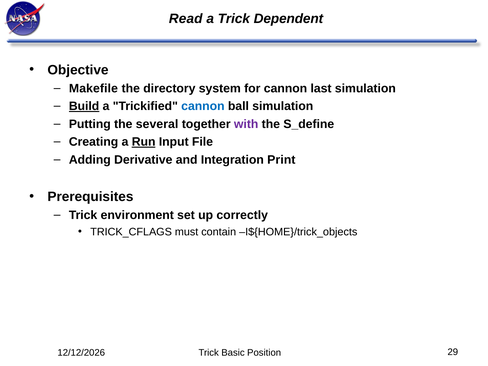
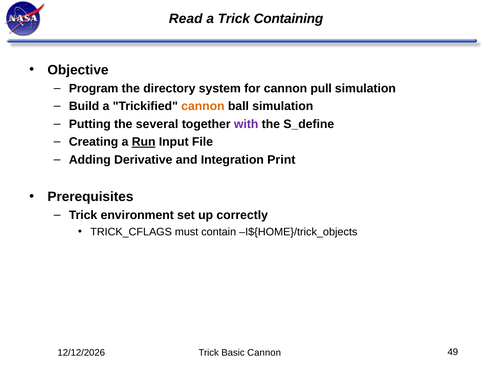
Dependent: Dependent -> Containing
Makefile: Makefile -> Program
last: last -> pull
Build underline: present -> none
cannon at (203, 106) colour: blue -> orange
Basic Position: Position -> Cannon
29: 29 -> 49
